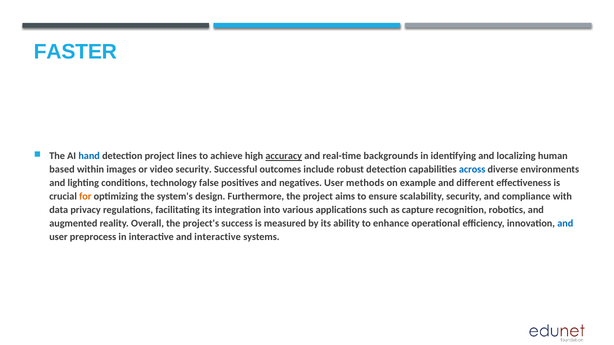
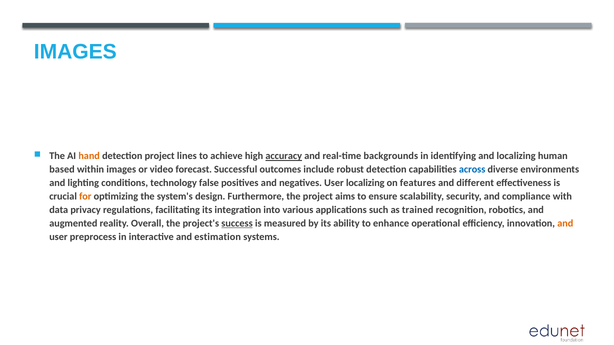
FASTER at (75, 52): FASTER -> IMAGES
hand colour: blue -> orange
video security: security -> forecast
User methods: methods -> localizing
example: example -> features
capture: capture -> trained
success underline: none -> present
and at (565, 224) colour: blue -> orange
and interactive: interactive -> estimation
